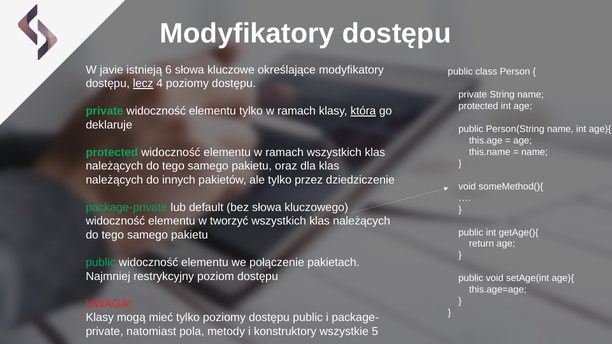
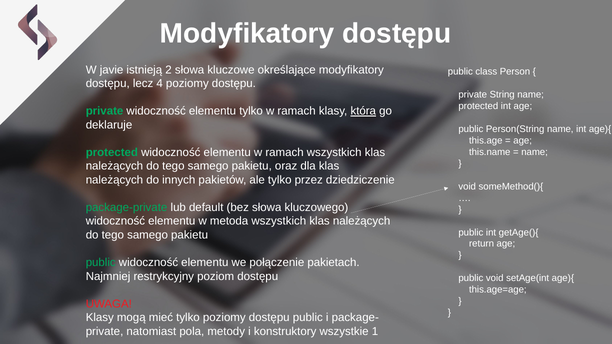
6: 6 -> 2
lecz underline: present -> none
tworzyć: tworzyć -> metoda
5: 5 -> 1
